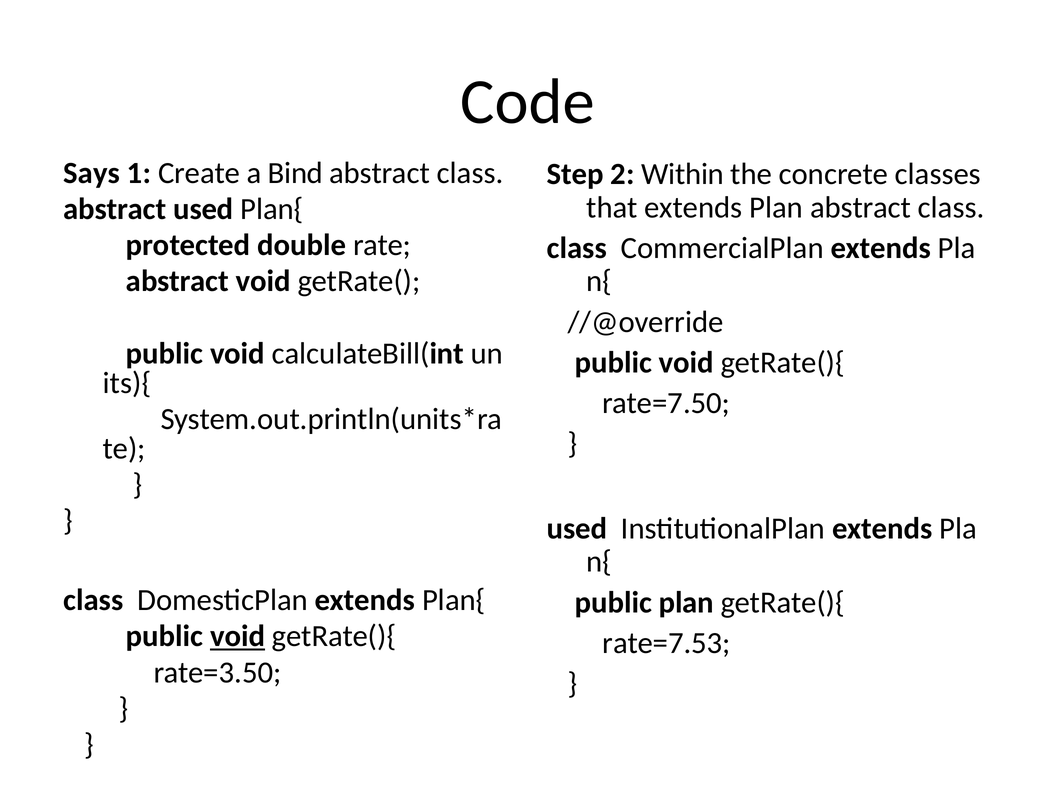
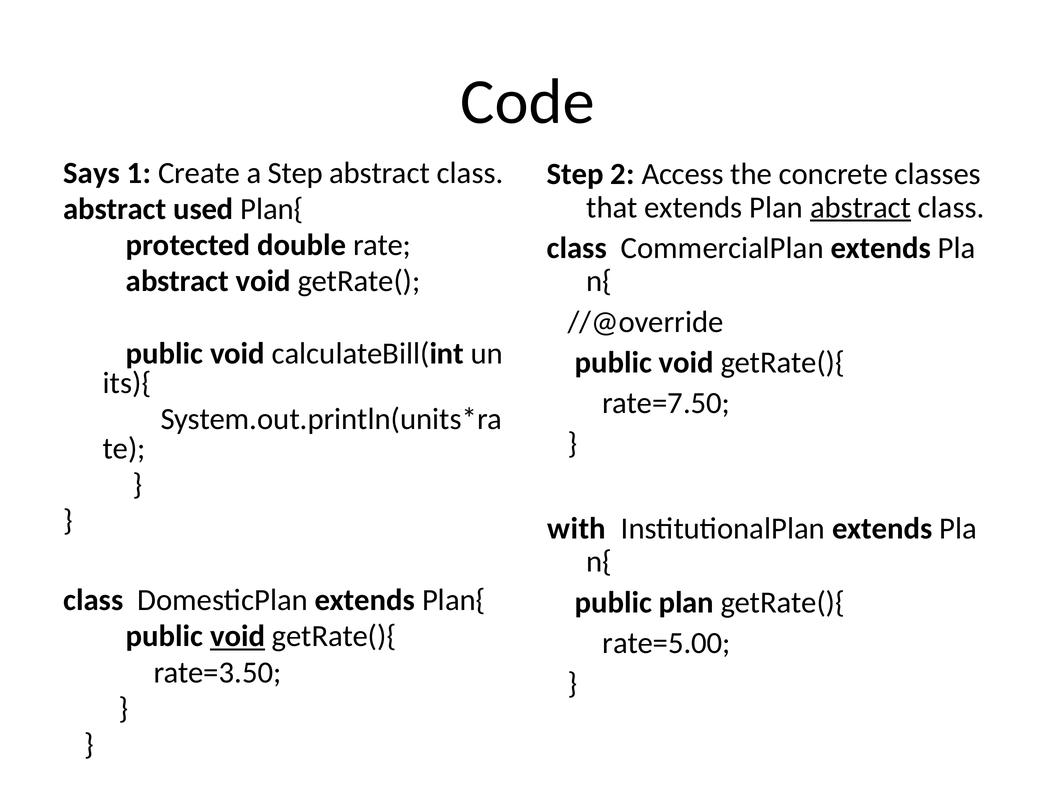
a Bind: Bind -> Step
Within: Within -> Access
abstract at (861, 207) underline: none -> present
used at (577, 529): used -> with
rate=7.53: rate=7.53 -> rate=5.00
